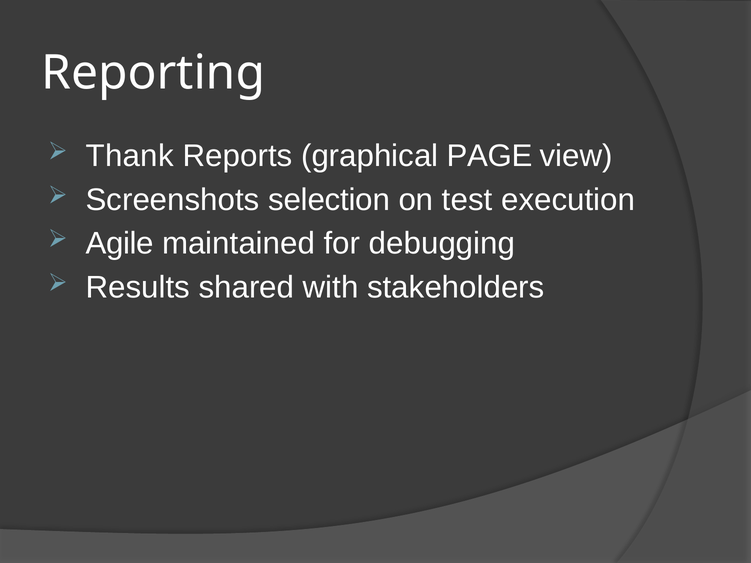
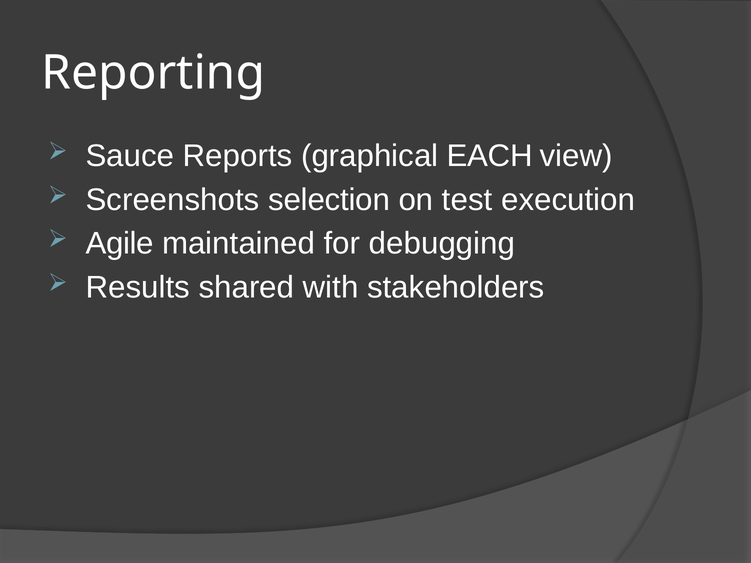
Thank: Thank -> Sauce
PAGE: PAGE -> EACH
